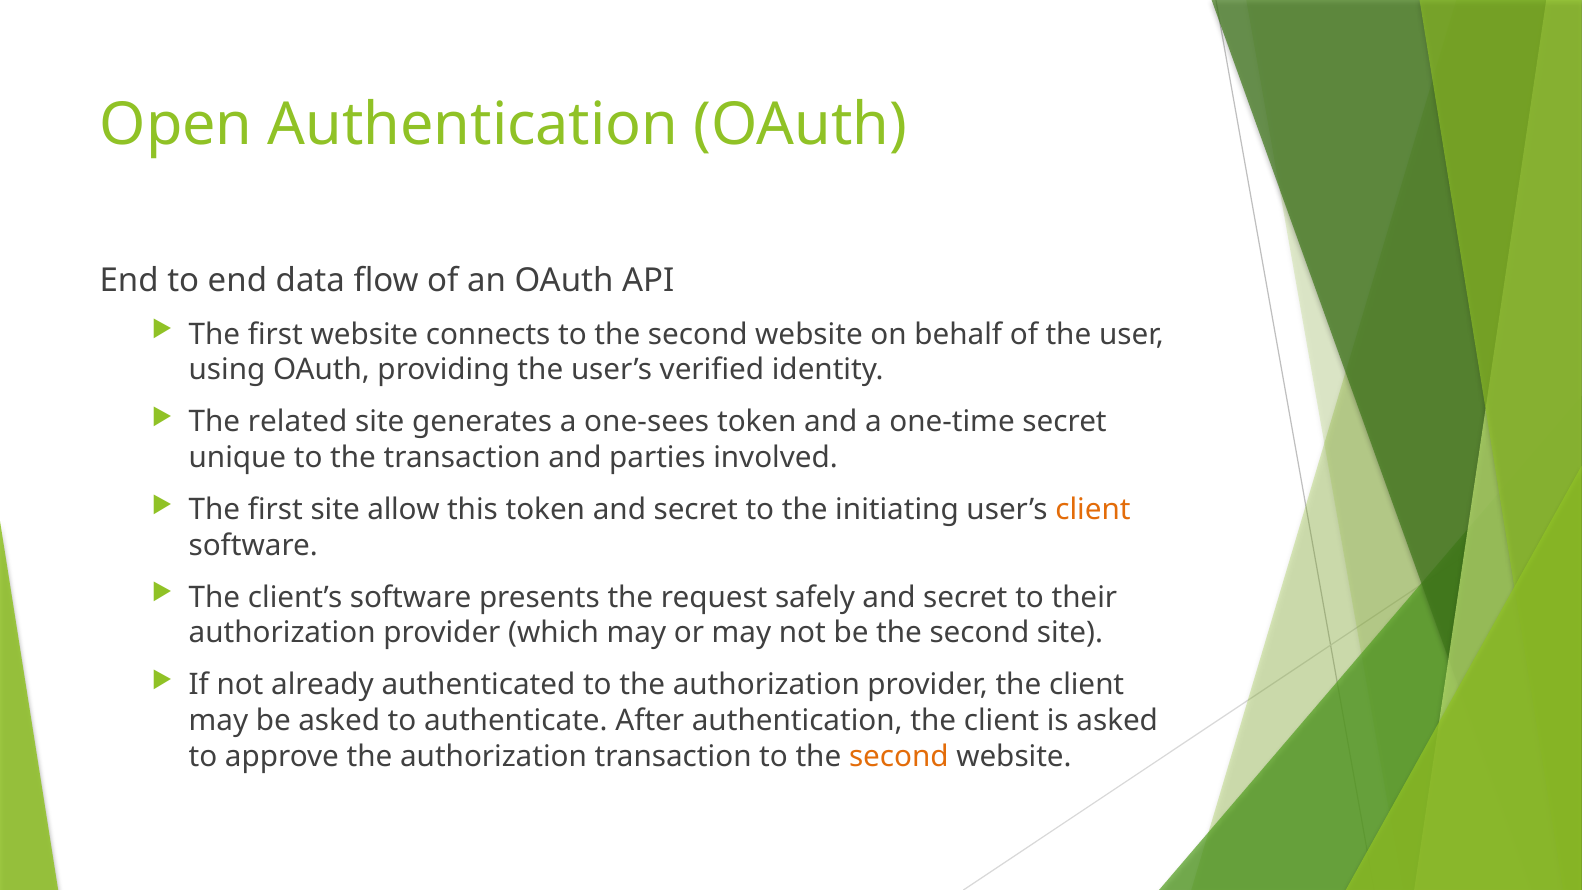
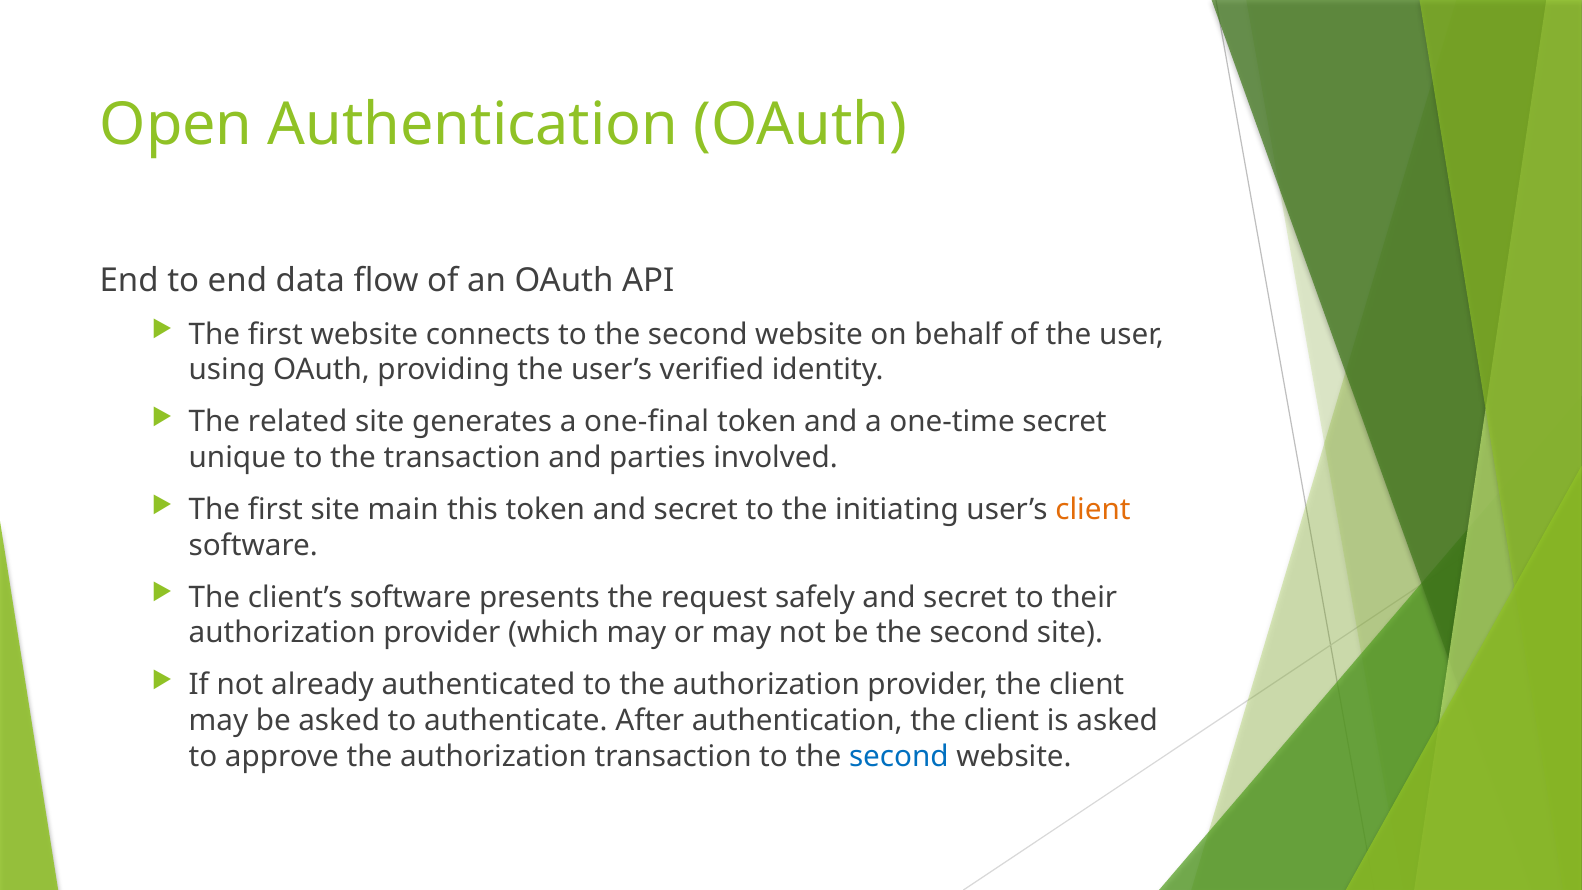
one-sees: one-sees -> one-final
allow: allow -> main
second at (899, 756) colour: orange -> blue
